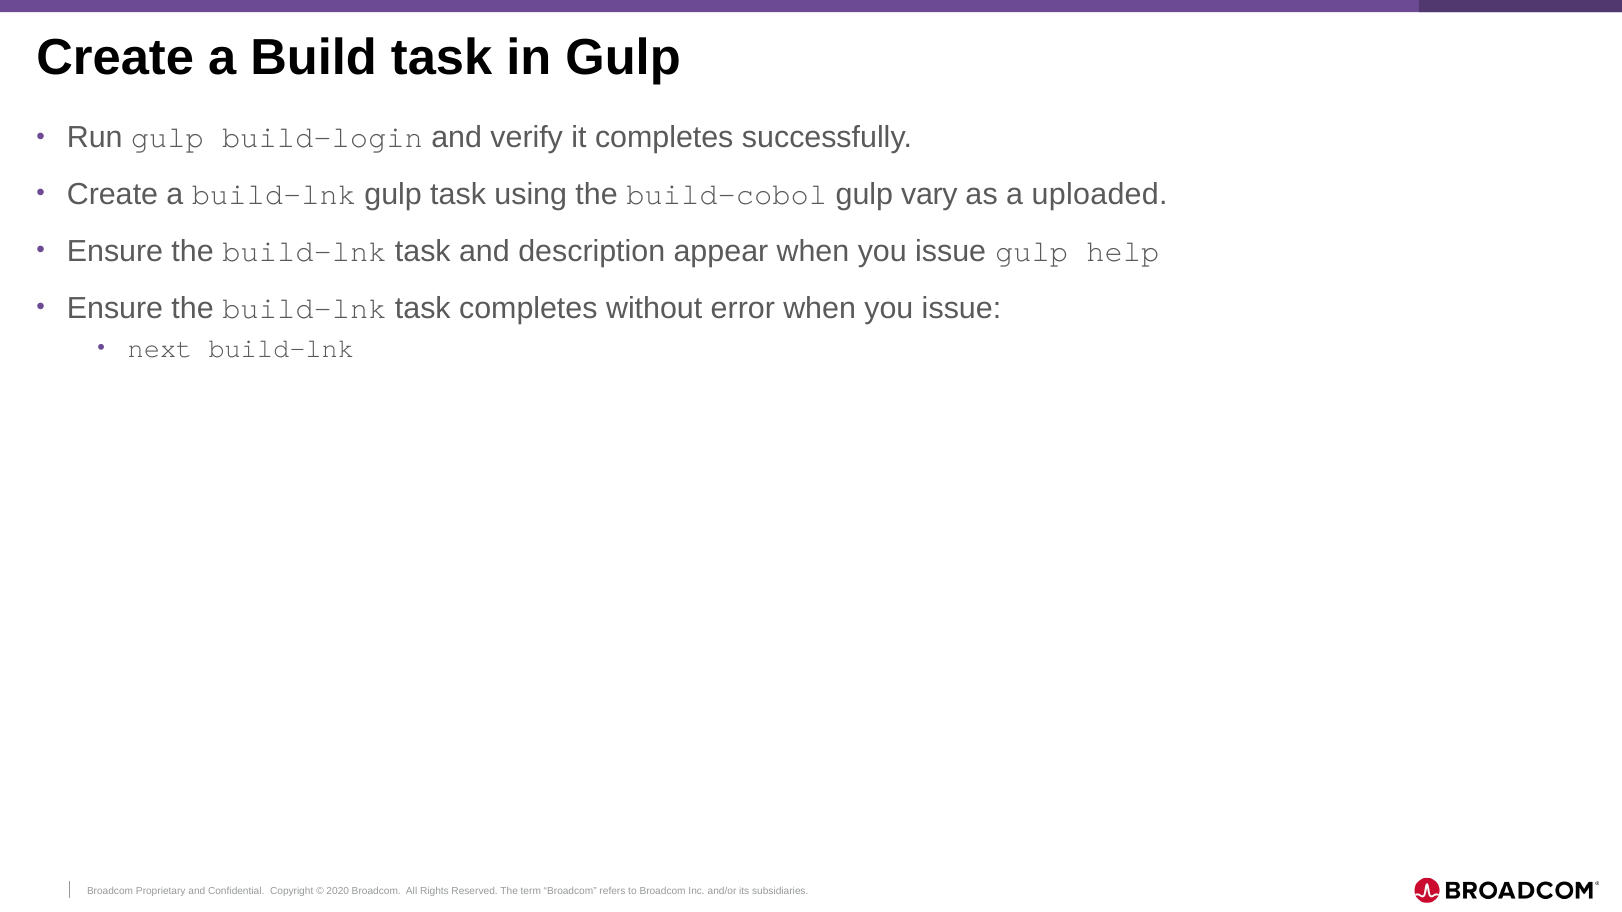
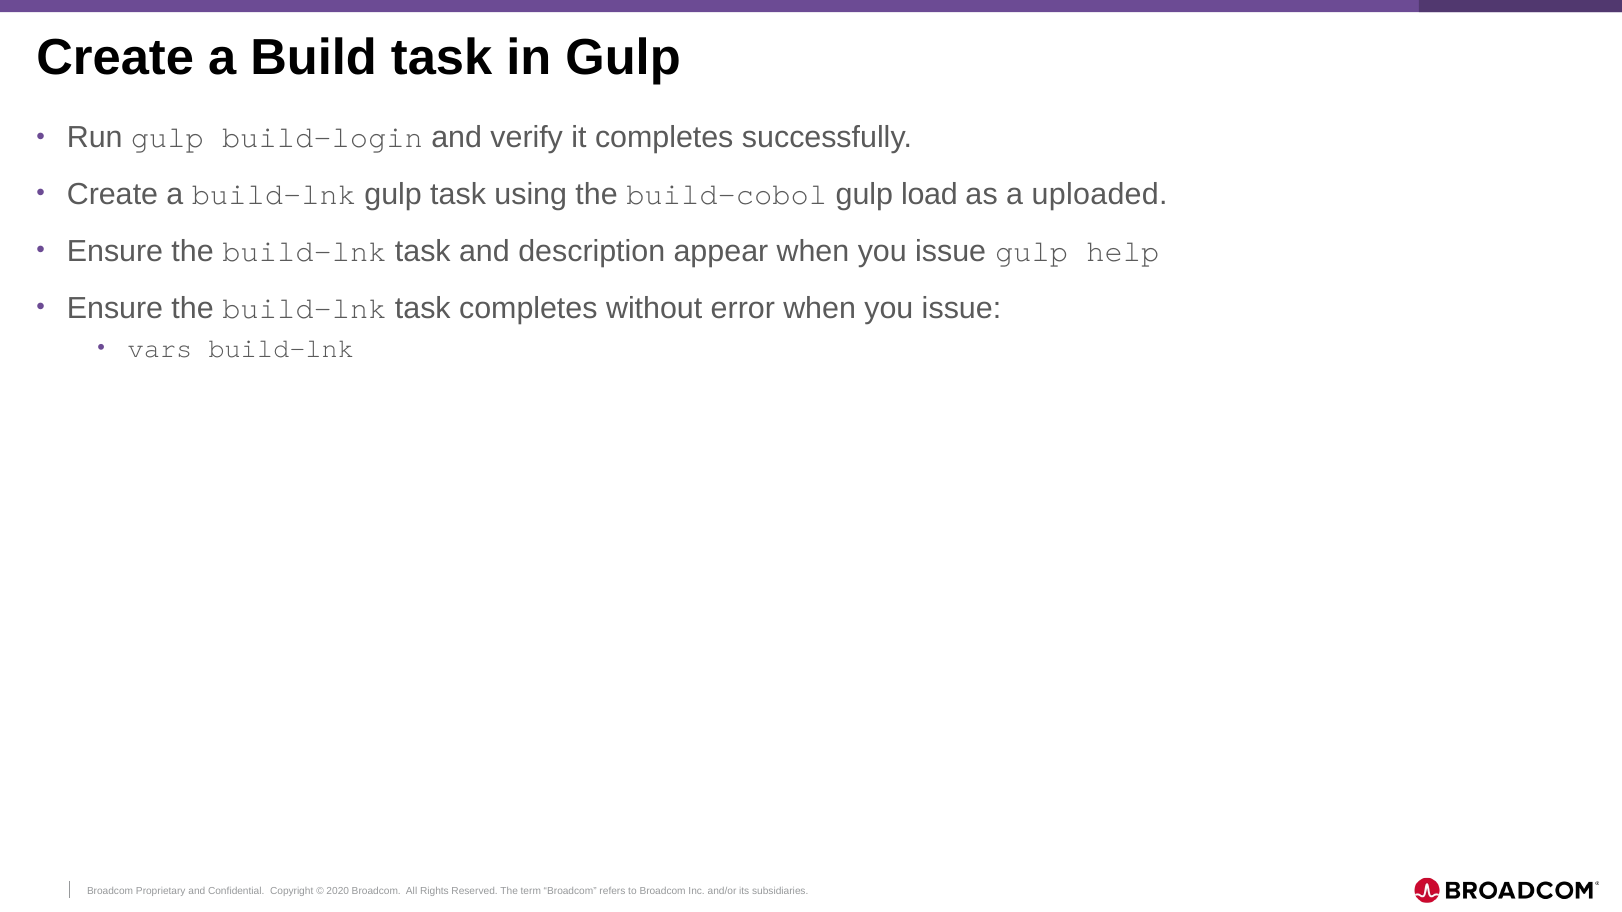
vary: vary -> load
next: next -> vars
